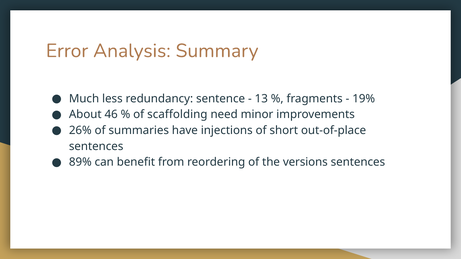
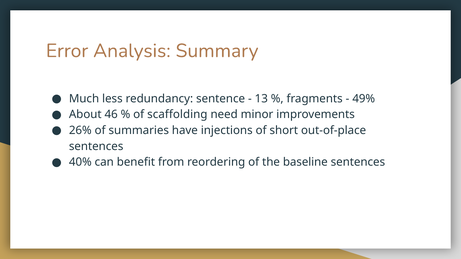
19%: 19% -> 49%
89%: 89% -> 40%
versions: versions -> baseline
